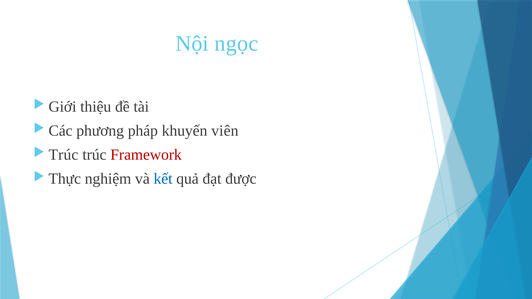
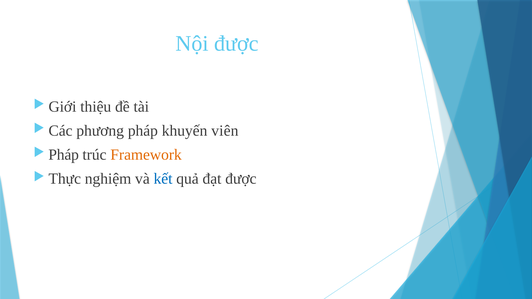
Nội ngọc: ngọc -> được
Trúc at (63, 155): Trúc -> Pháp
Framework colour: red -> orange
